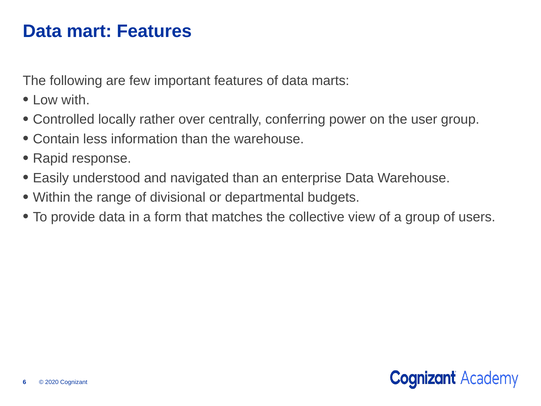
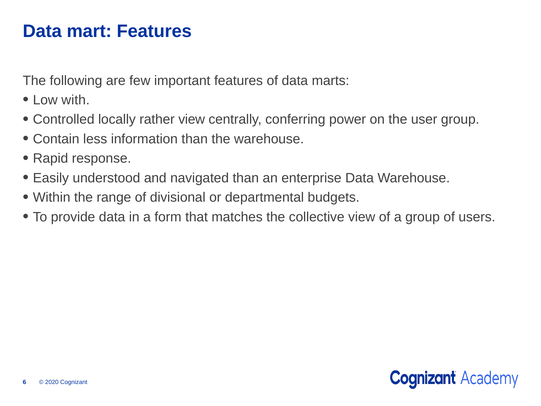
rather over: over -> view
